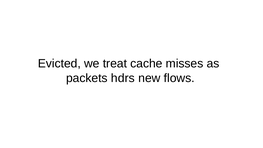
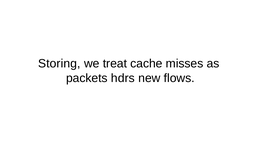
Evicted: Evicted -> Storing
